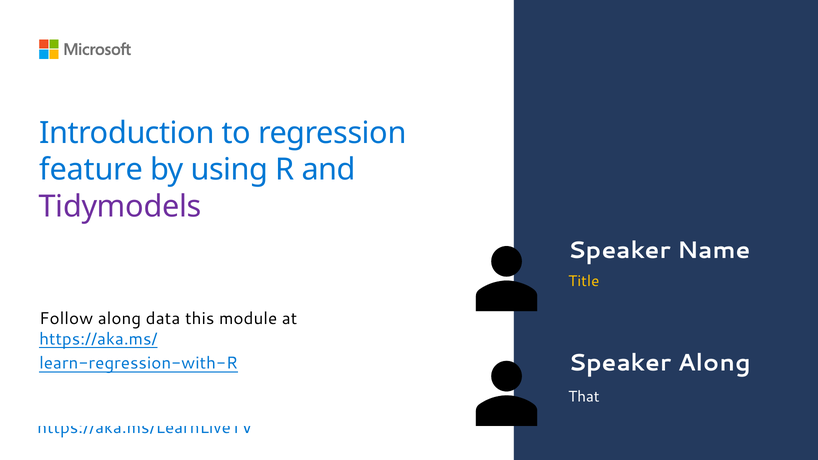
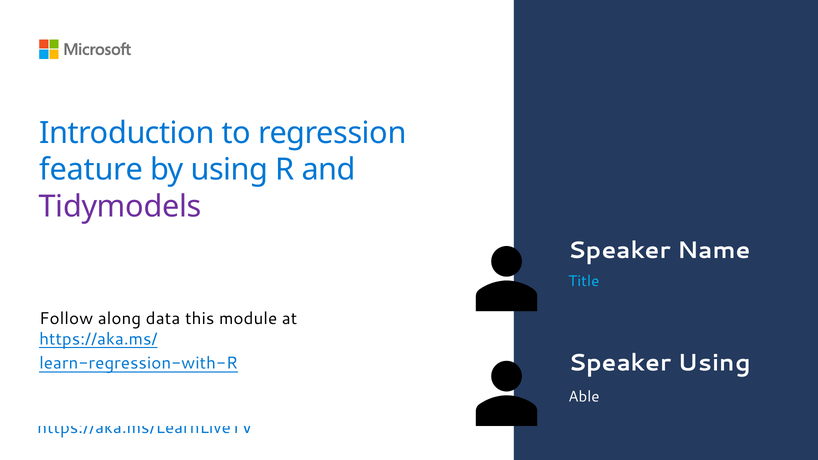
Title colour: yellow -> light blue
Speaker Along: Along -> Using
That: That -> Able
